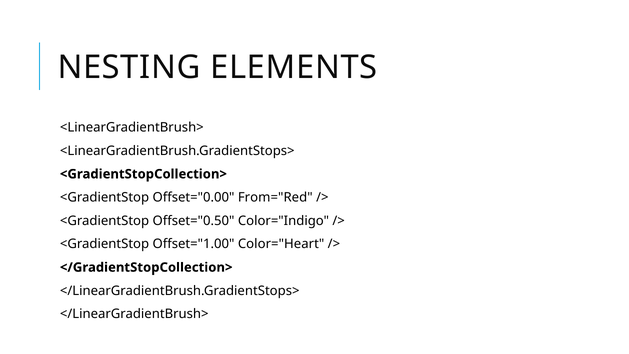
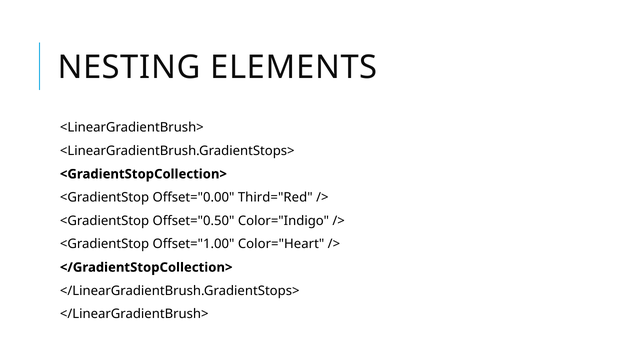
From="Red: From="Red -> Third="Red
